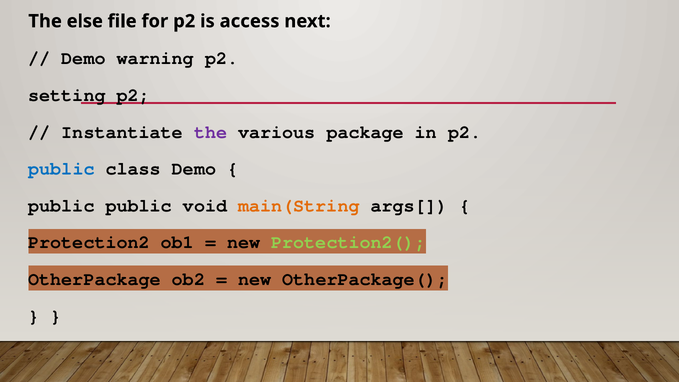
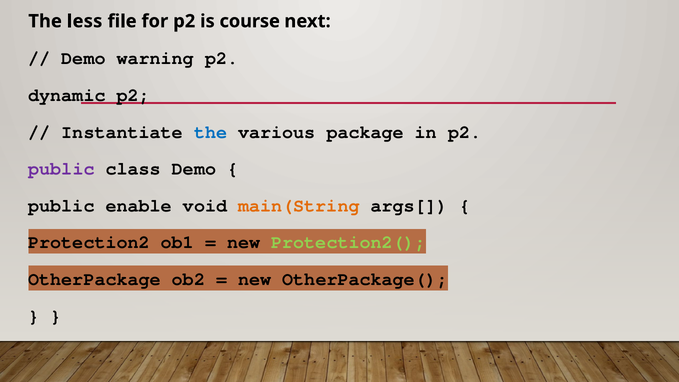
else: else -> less
access: access -> course
setting: setting -> dynamic
the at (211, 132) colour: purple -> blue
public at (61, 169) colour: blue -> purple
public public: public -> enable
